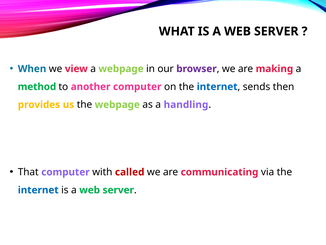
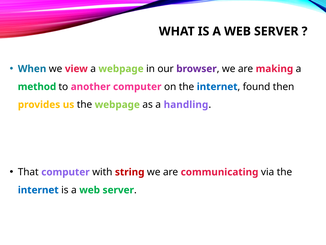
sends: sends -> found
called: called -> string
